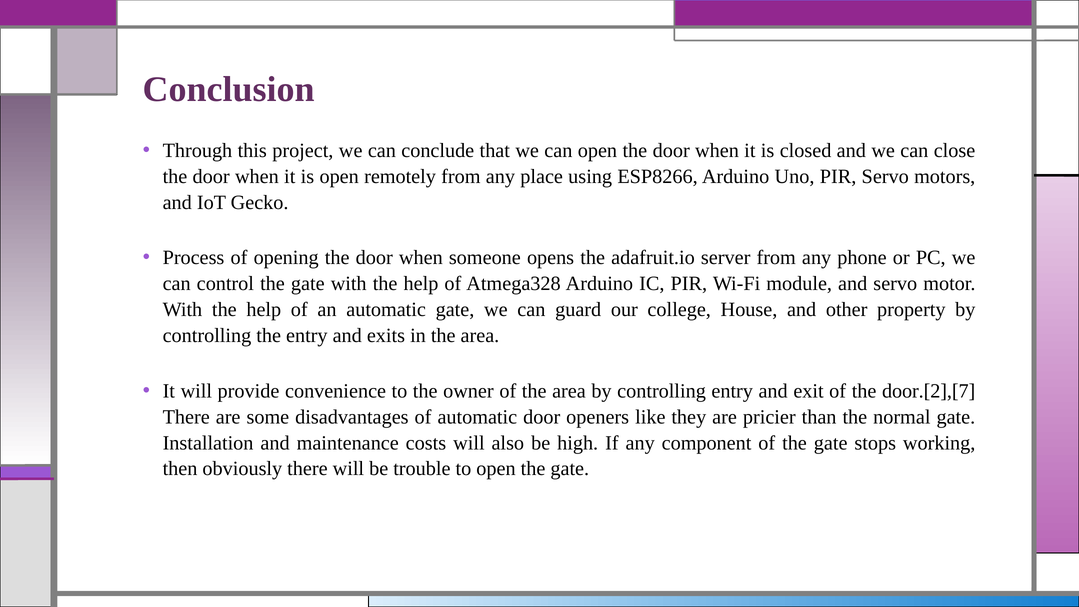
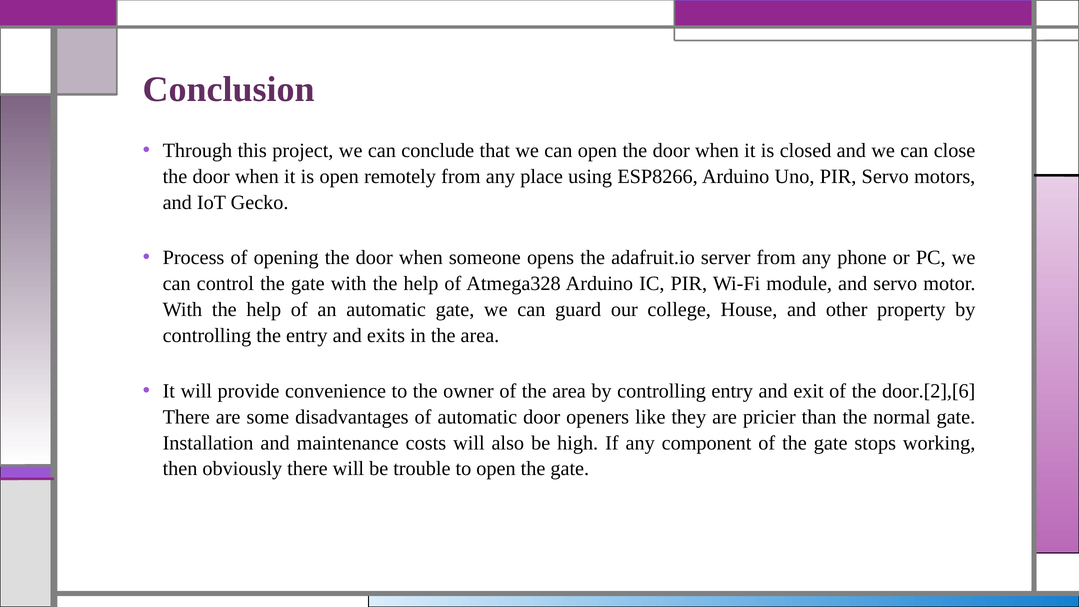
door.[2],[7: door.[2],[7 -> door.[2],[6
